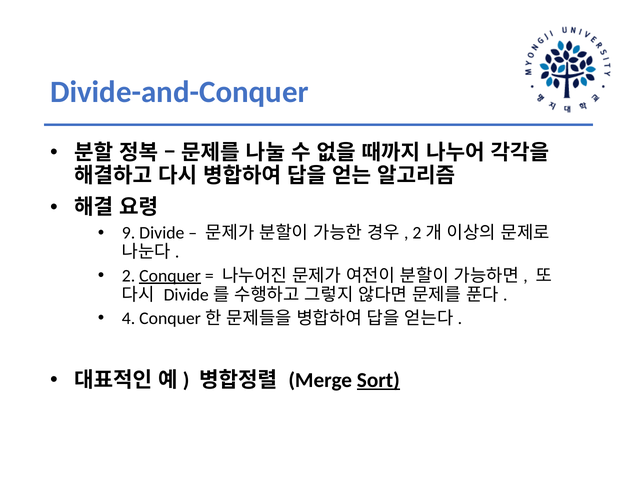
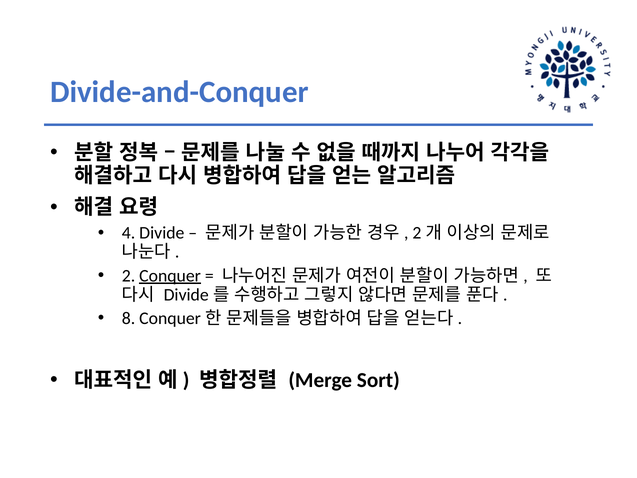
9: 9 -> 4
4: 4 -> 8
Sort underline: present -> none
